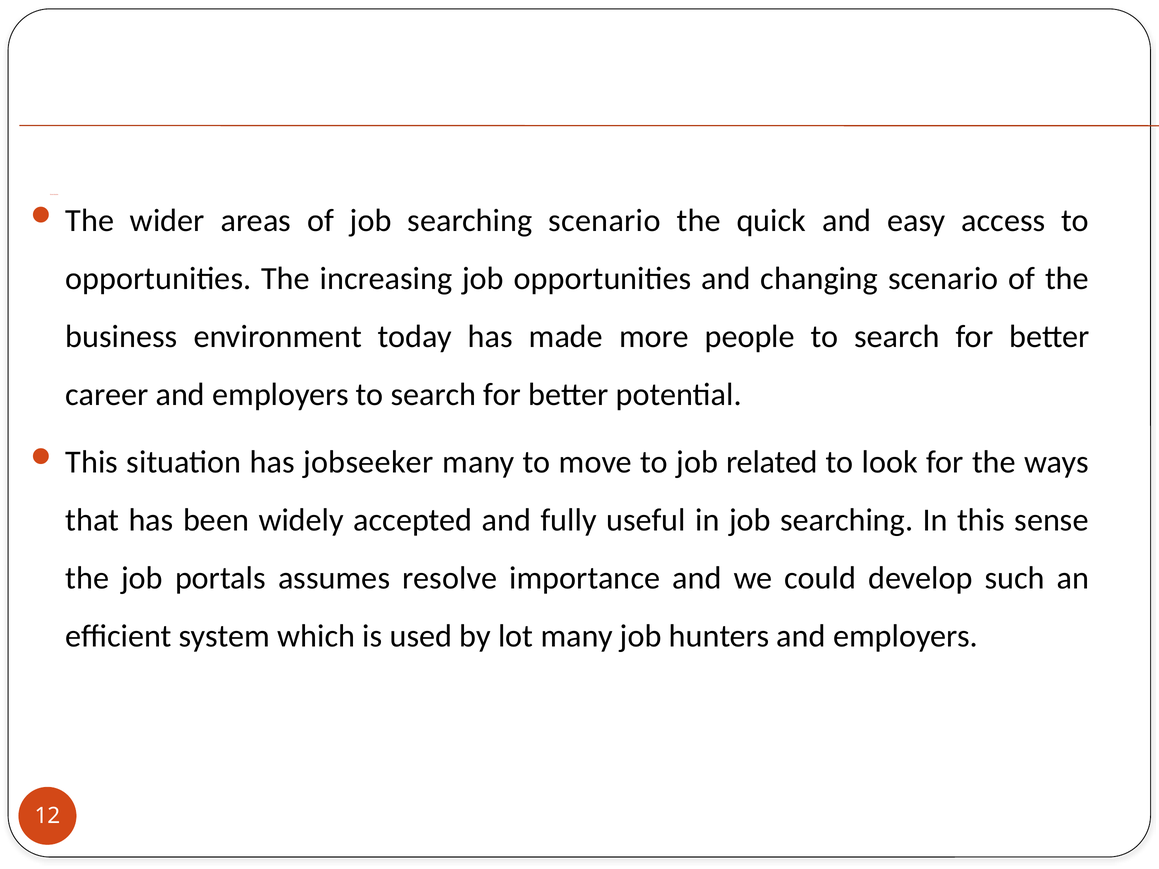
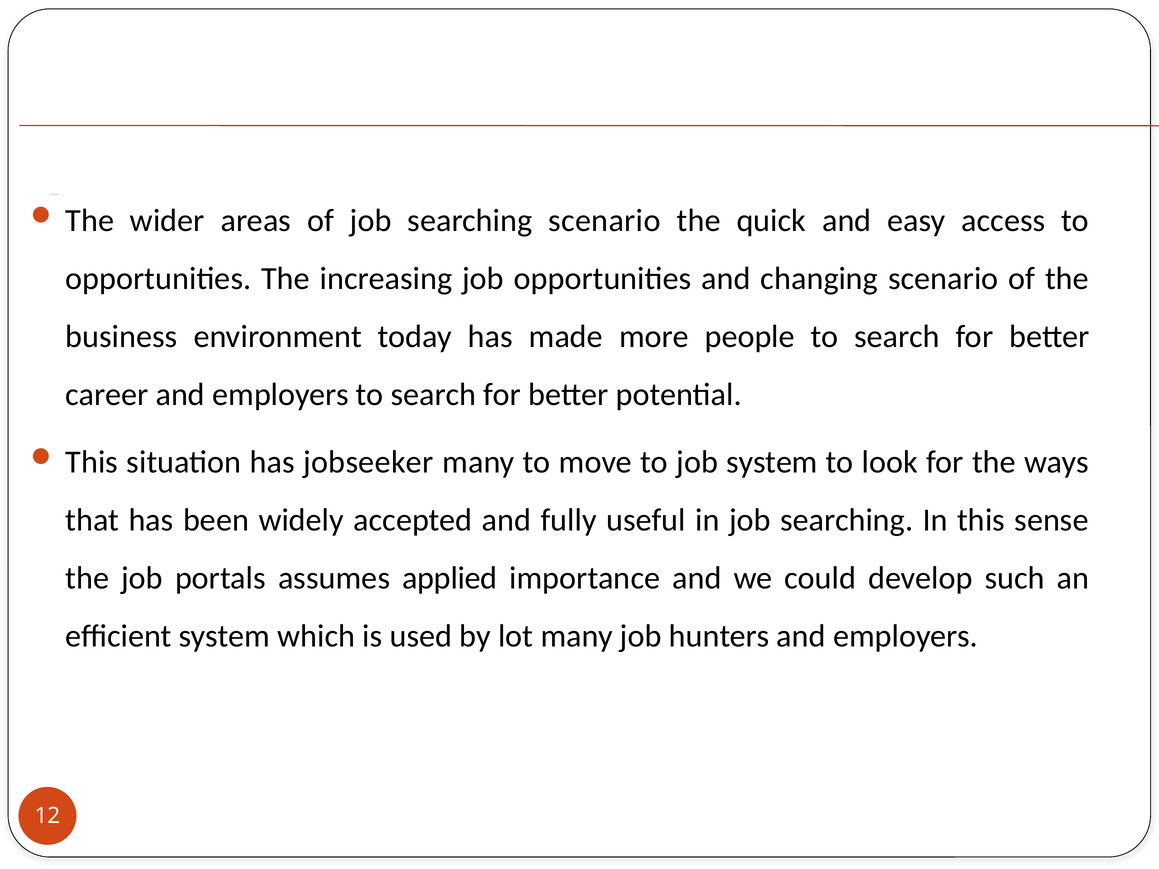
job related: related -> system
resolve: resolve -> applied
